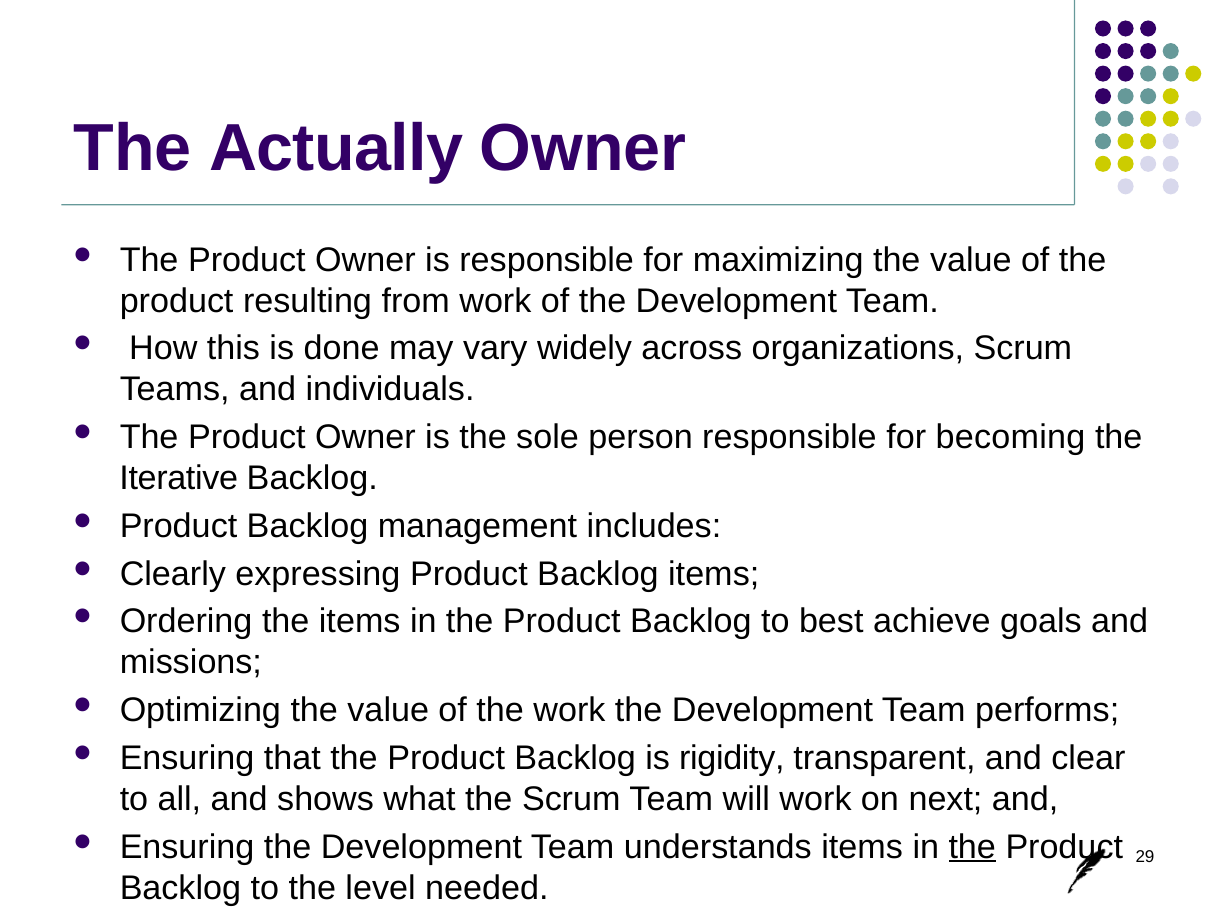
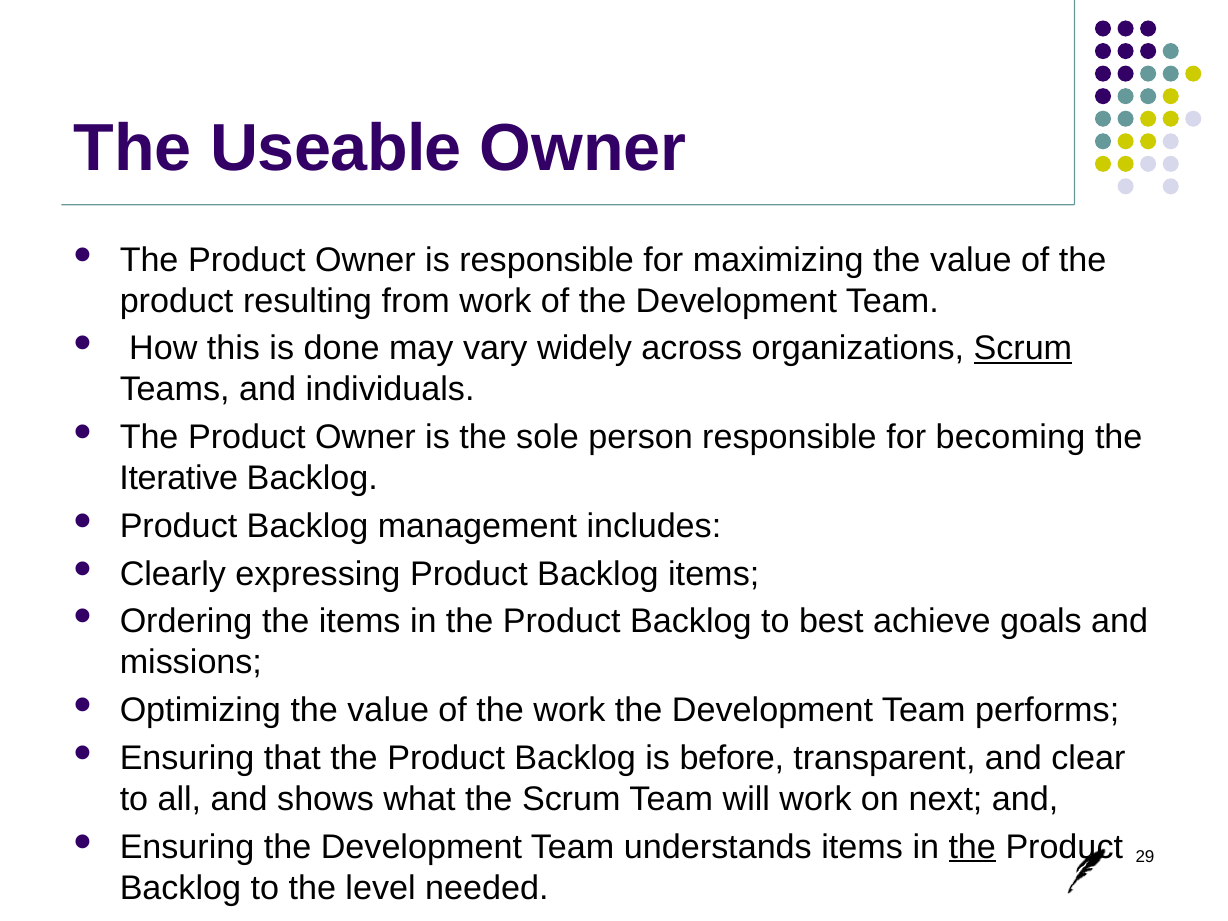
Actually: Actually -> Useable
Scrum at (1023, 349) underline: none -> present
rigidity: rigidity -> before
